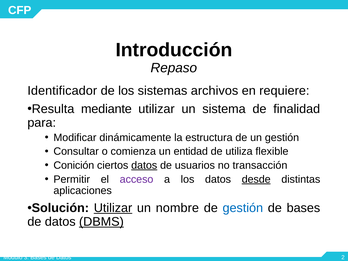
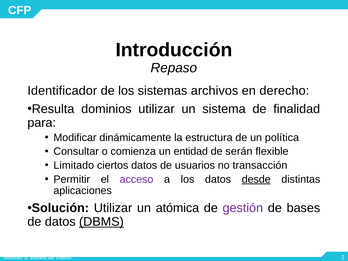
requiere: requiere -> derecho
mediante: mediante -> dominios
un gestión: gestión -> política
utiliza: utiliza -> serán
Conición: Conición -> Limitado
datos at (144, 165) underline: present -> none
Utilizar at (113, 208) underline: present -> none
nombre: nombre -> atómica
gestión at (243, 208) colour: blue -> purple
